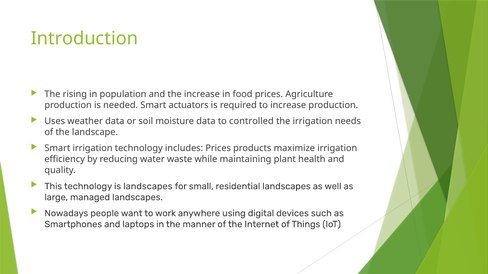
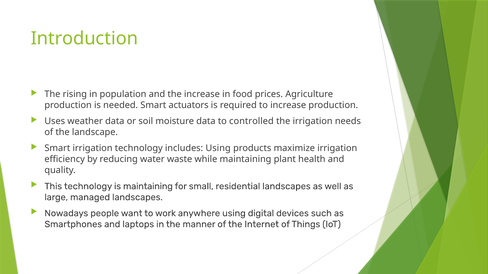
includes Prices: Prices -> Using
is landscapes: landscapes -> maintaining
